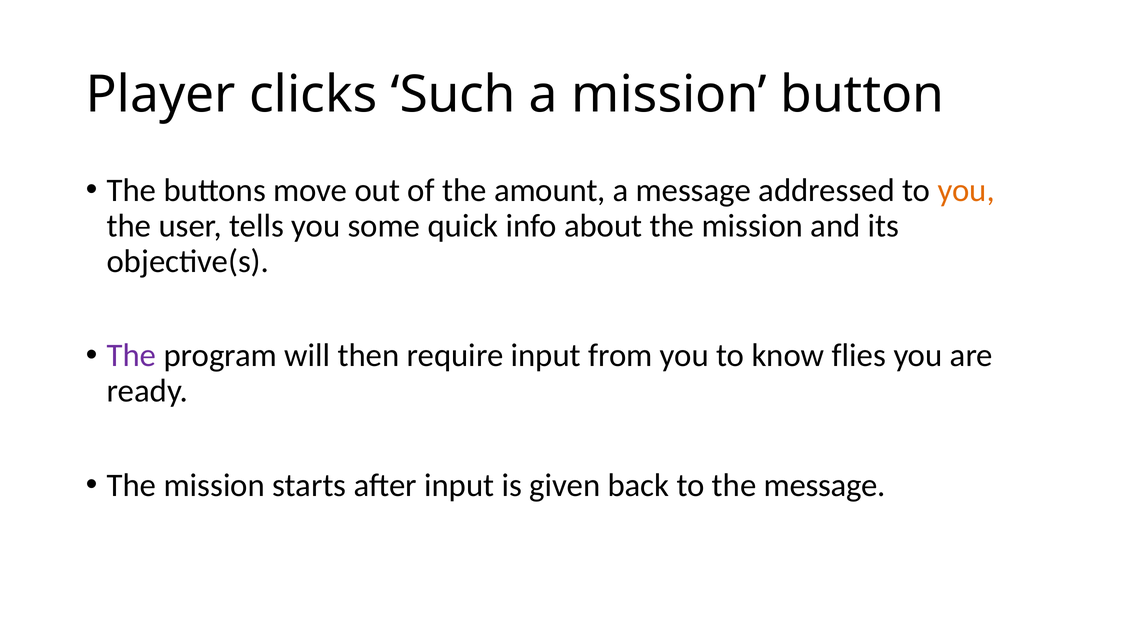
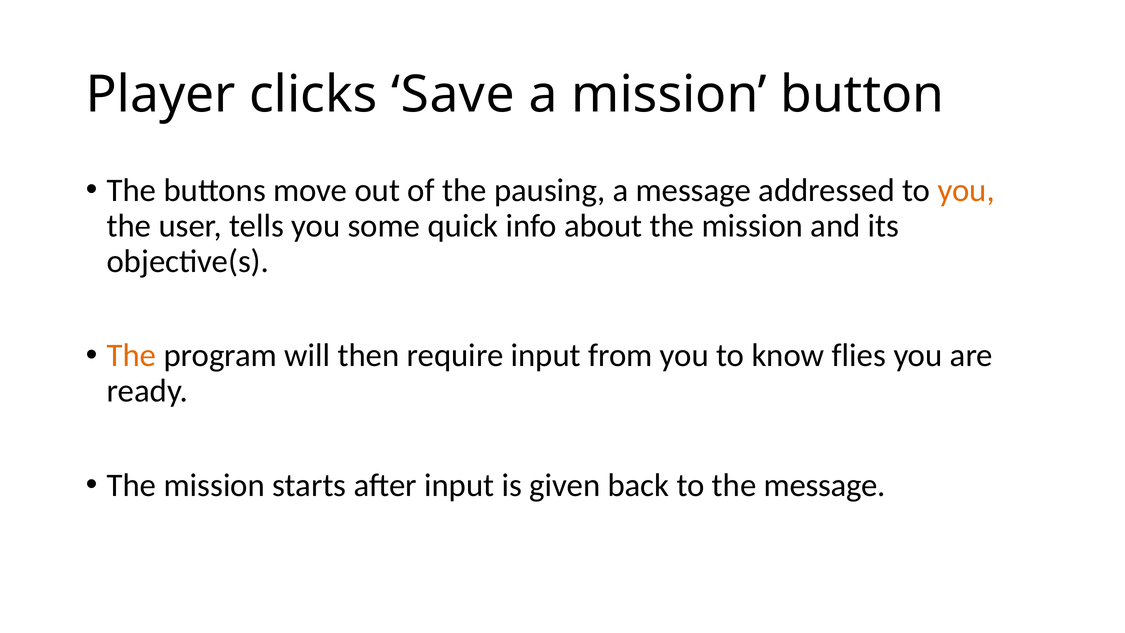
Such: Such -> Save
amount: amount -> pausing
The at (132, 355) colour: purple -> orange
